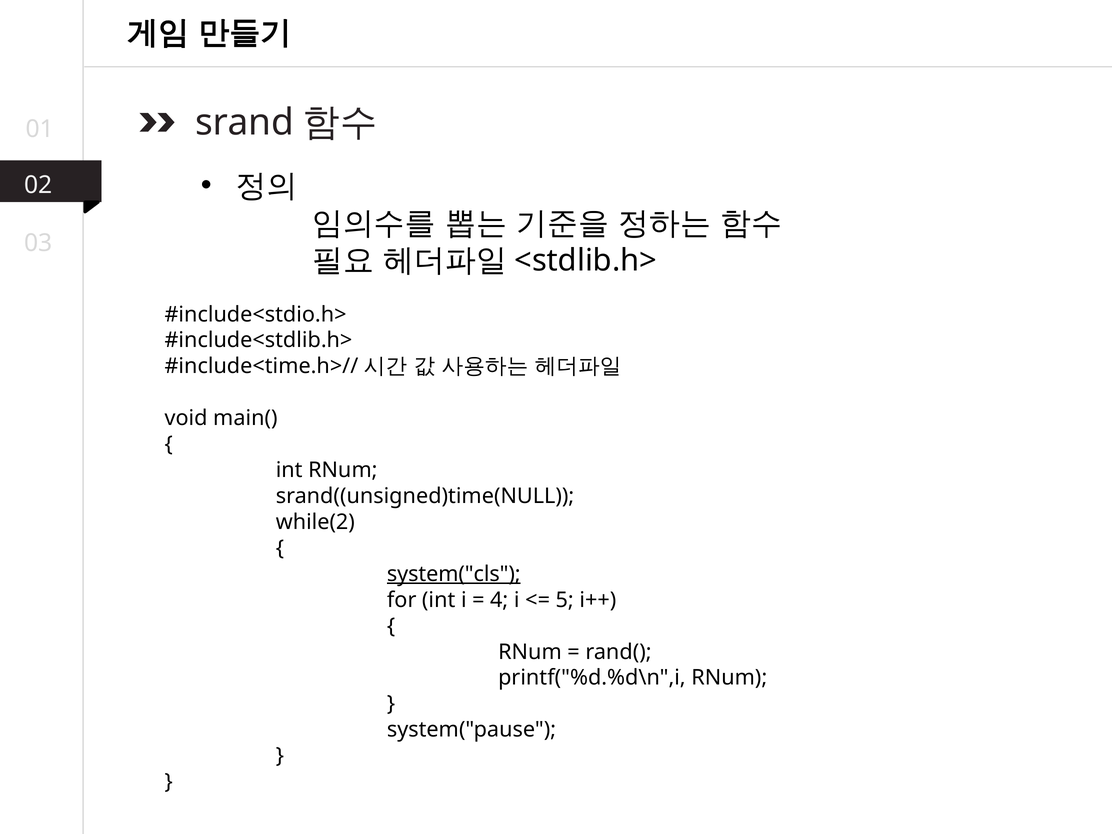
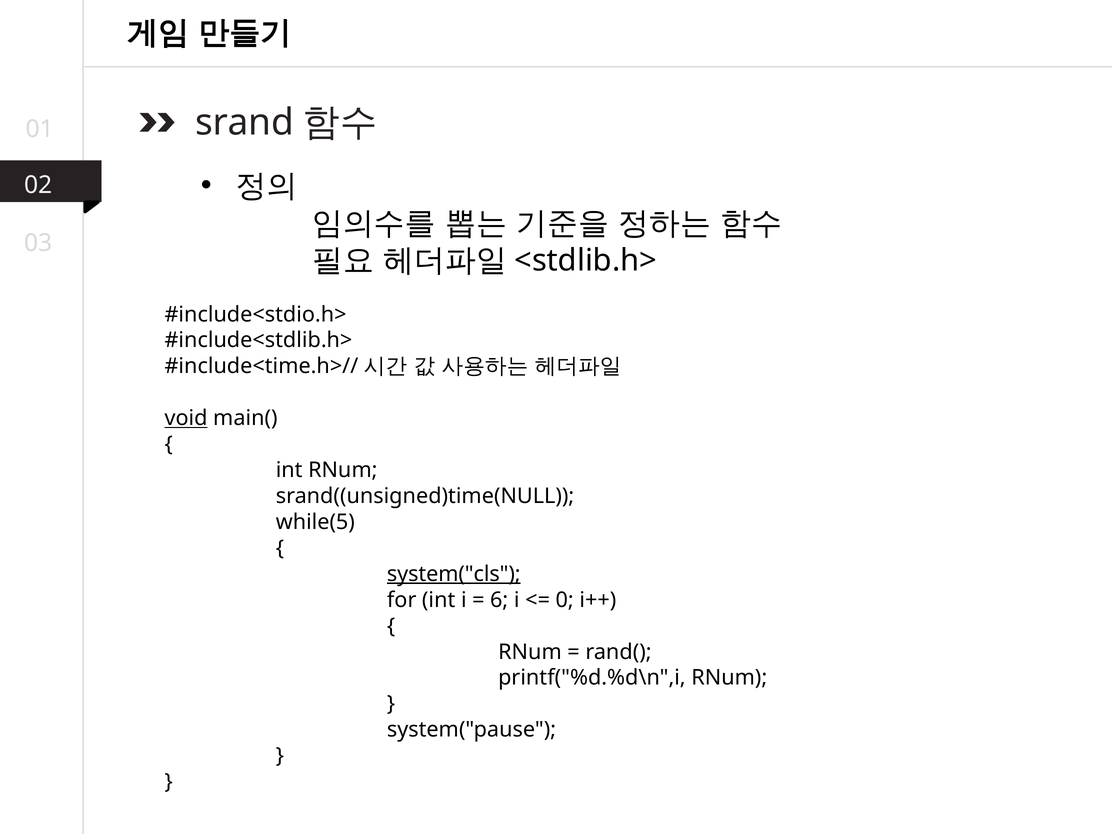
void underline: none -> present
while(2: while(2 -> while(5
4: 4 -> 6
5: 5 -> 0
